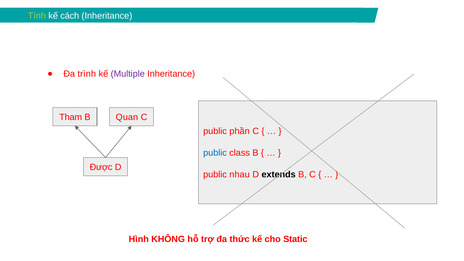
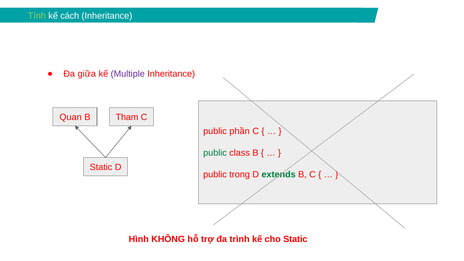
trình: trình -> giữa
Tham: Tham -> Quan
Quan: Quan -> Tham
public at (215, 153) colour: blue -> green
Được at (101, 167): Được -> Static
nhau: nhau -> trong
extends colour: black -> green
thức: thức -> trình
